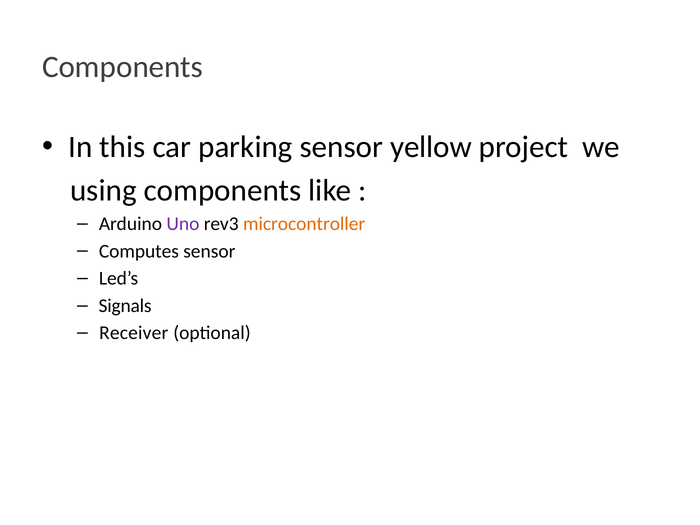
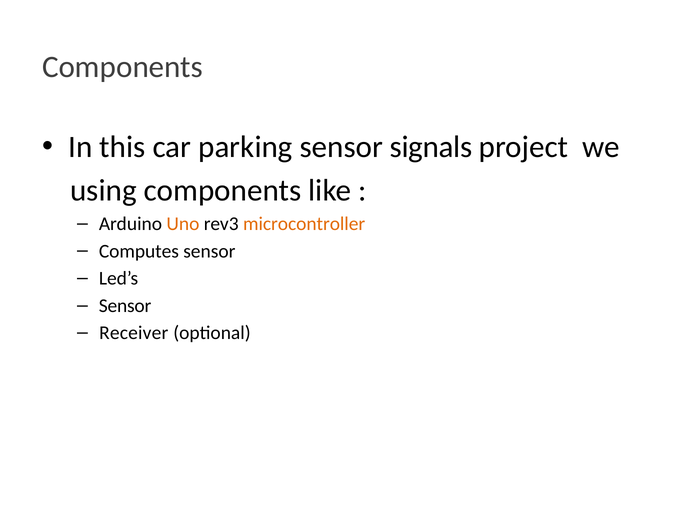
yellow: yellow -> signals
Uno colour: purple -> orange
Signals at (125, 306): Signals -> Sensor
